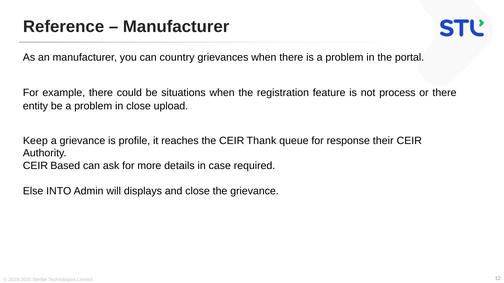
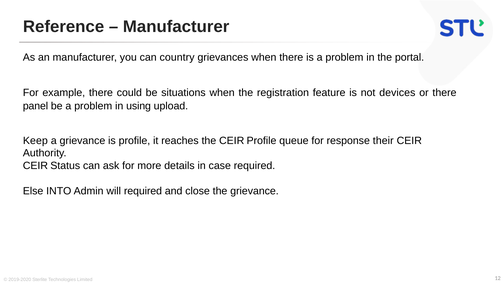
process: process -> devices
entity: entity -> panel
in close: close -> using
CEIR Thank: Thank -> Profile
Based: Based -> Status
will displays: displays -> required
